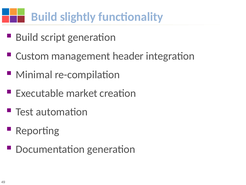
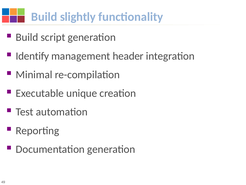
Custom: Custom -> Identify
market: market -> unique
